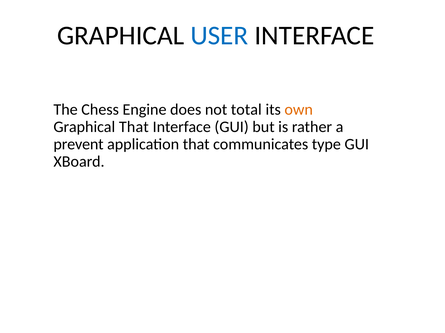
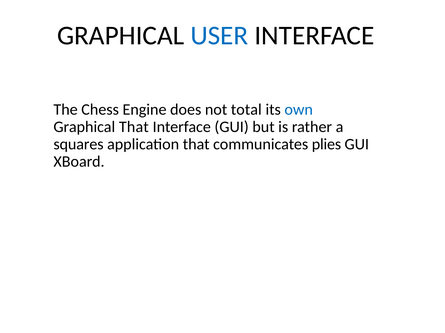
own colour: orange -> blue
prevent: prevent -> squares
type: type -> plies
